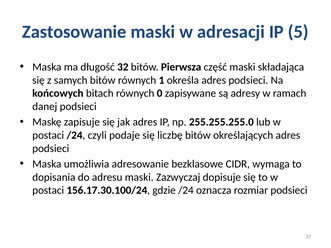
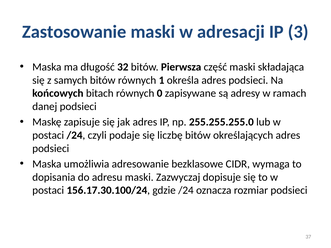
5: 5 -> 3
